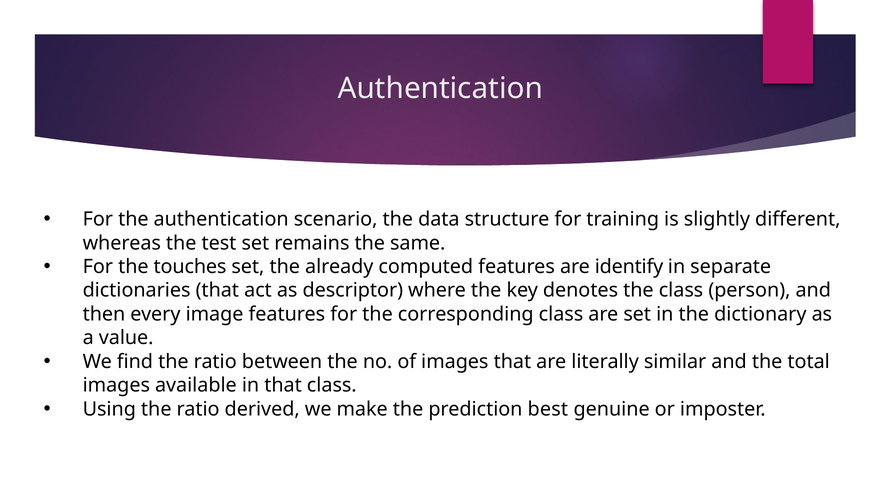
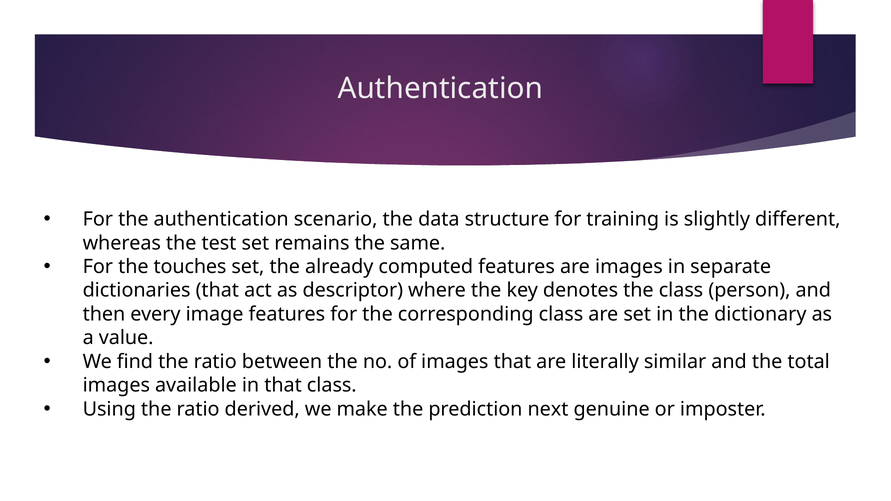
are identify: identify -> images
best: best -> next
